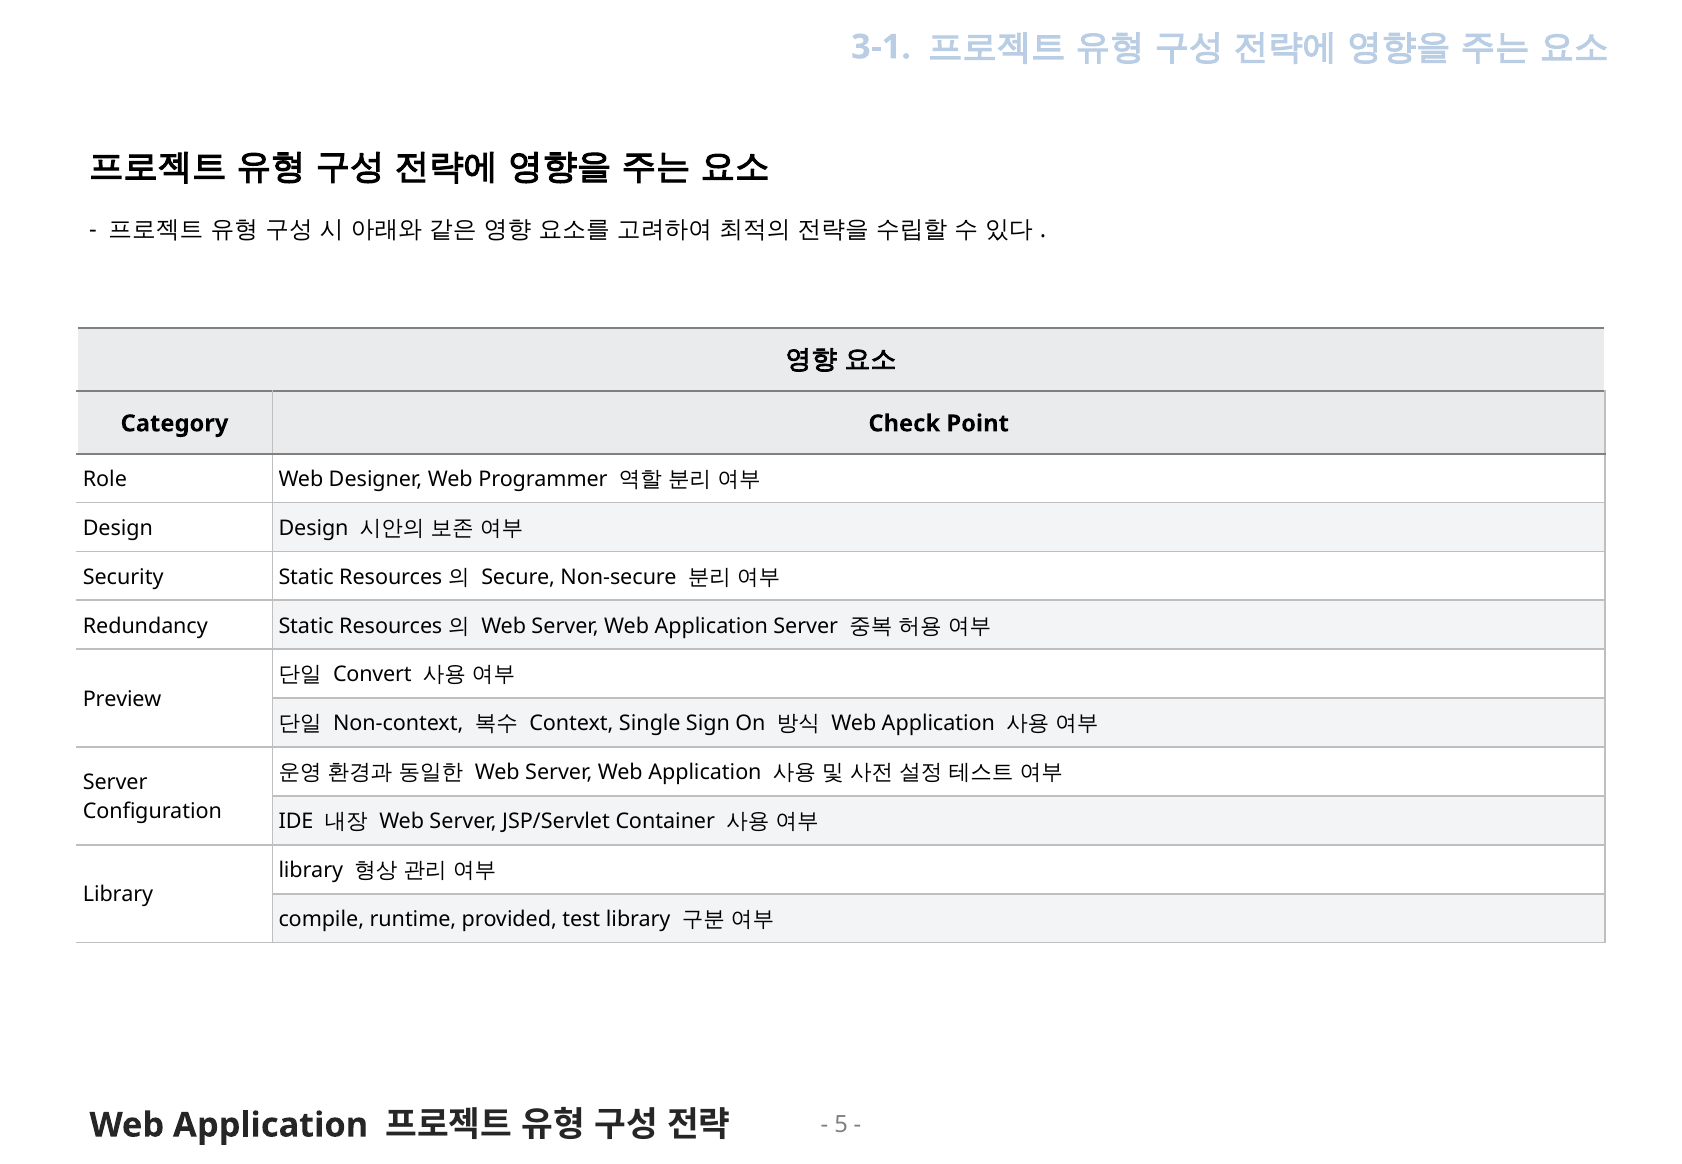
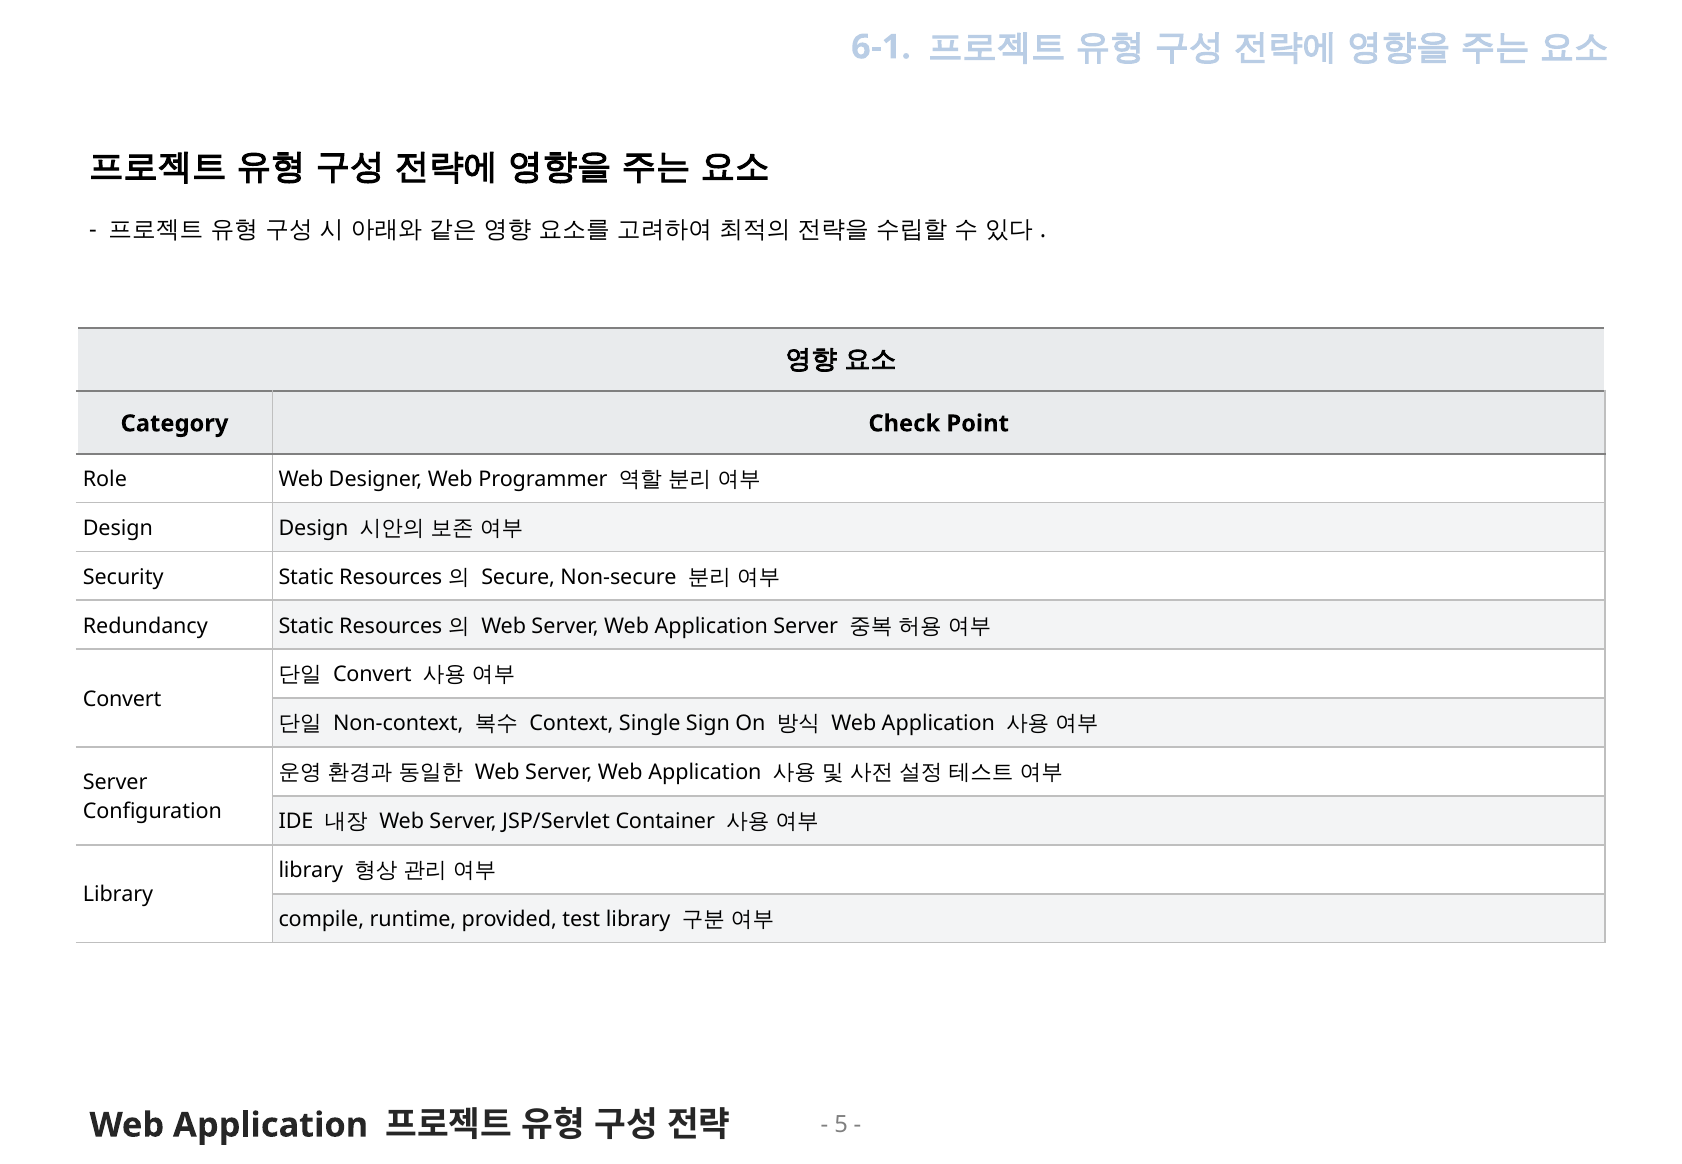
3-1: 3-1 -> 6-1
Preview at (122, 700): Preview -> Convert
